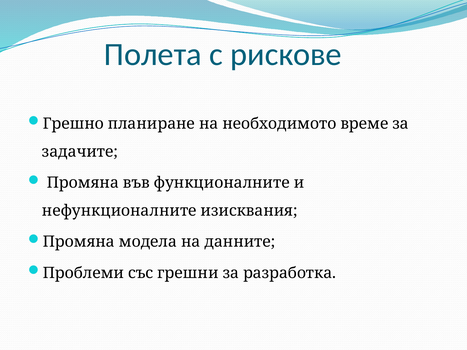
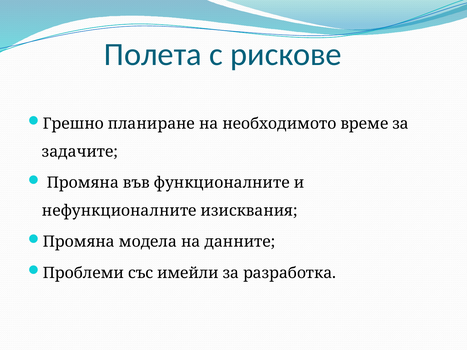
грешни: грешни -> имейли
